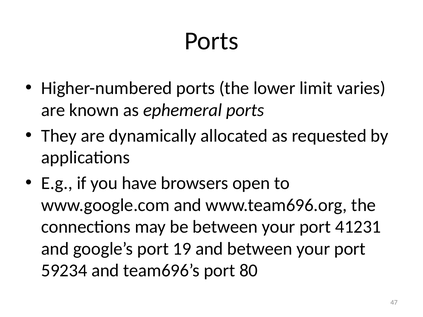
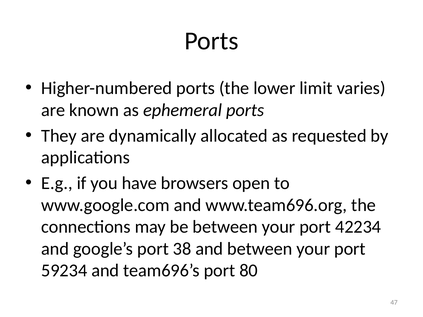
41231: 41231 -> 42234
19: 19 -> 38
